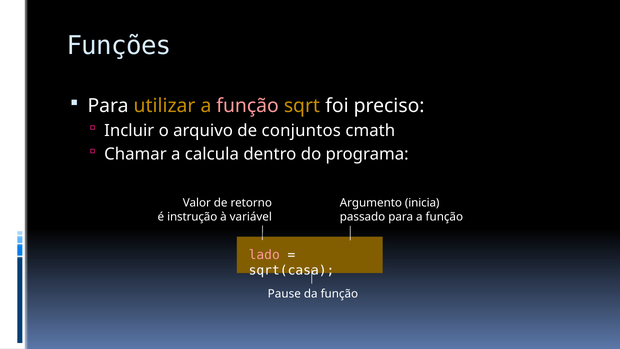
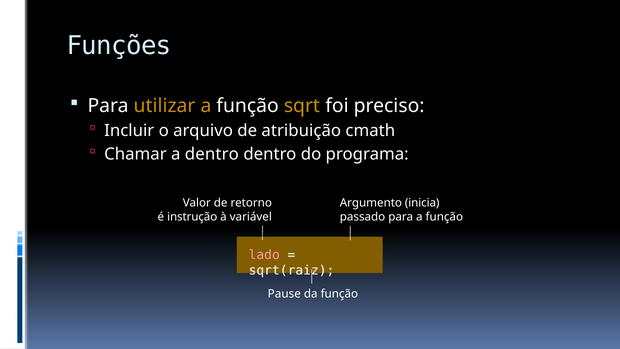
função at (248, 106) colour: pink -> white
conjuntos: conjuntos -> atribuição
a calcula: calcula -> dentro
sqrt(casa: sqrt(casa -> sqrt(raiz
